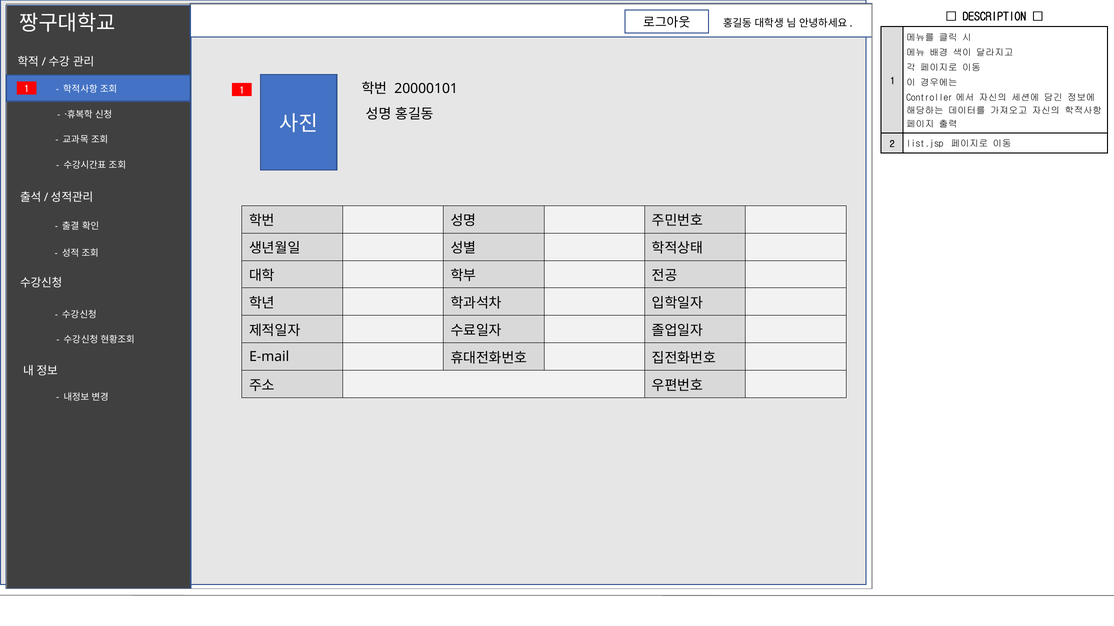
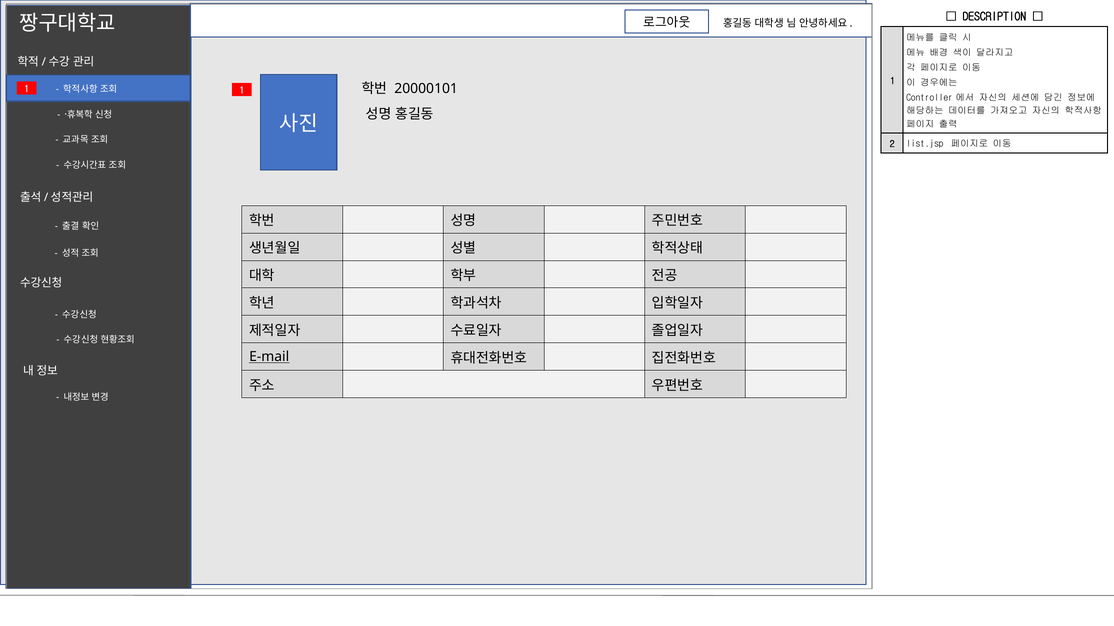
E-mail underline: none -> present
